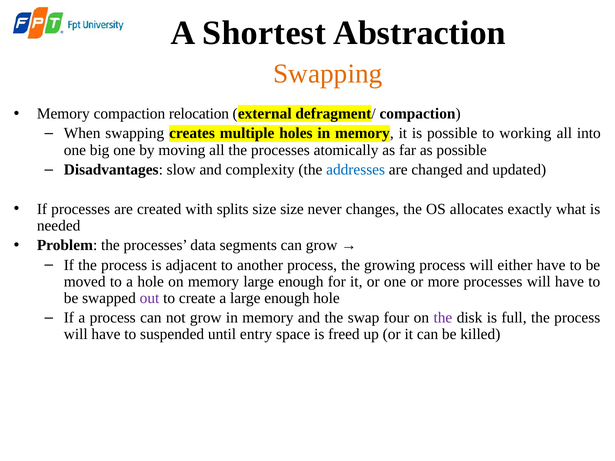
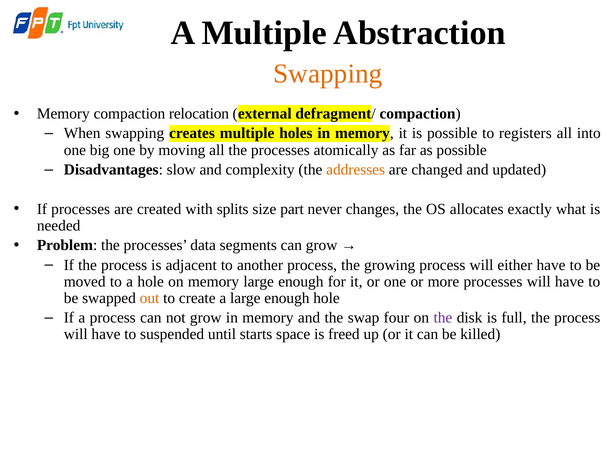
A Shortest: Shortest -> Multiple
working: working -> registers
addresses colour: blue -> orange
size size: size -> part
out colour: purple -> orange
entry: entry -> starts
